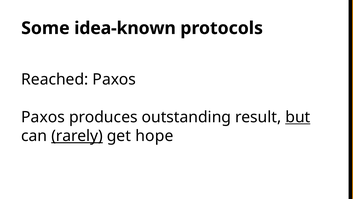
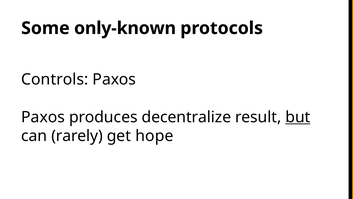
idea-known: idea-known -> only-known
Reached: Reached -> Controls
outstanding: outstanding -> decentralize
rarely underline: present -> none
